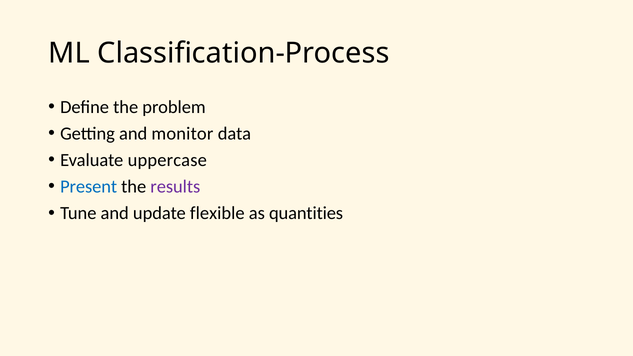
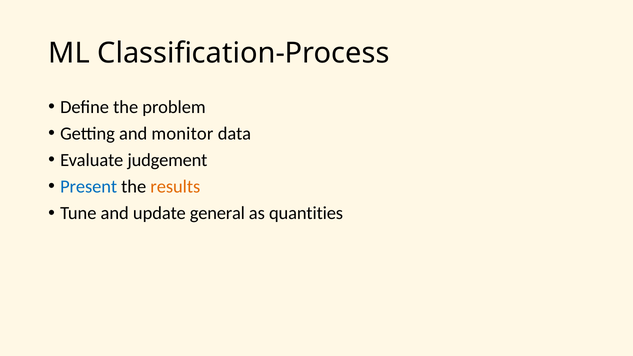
uppercase: uppercase -> judgement
results colour: purple -> orange
flexible: flexible -> general
